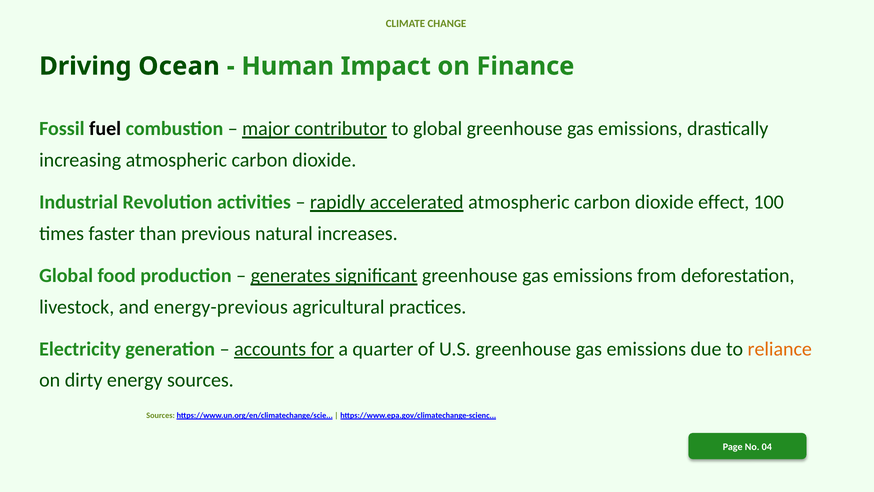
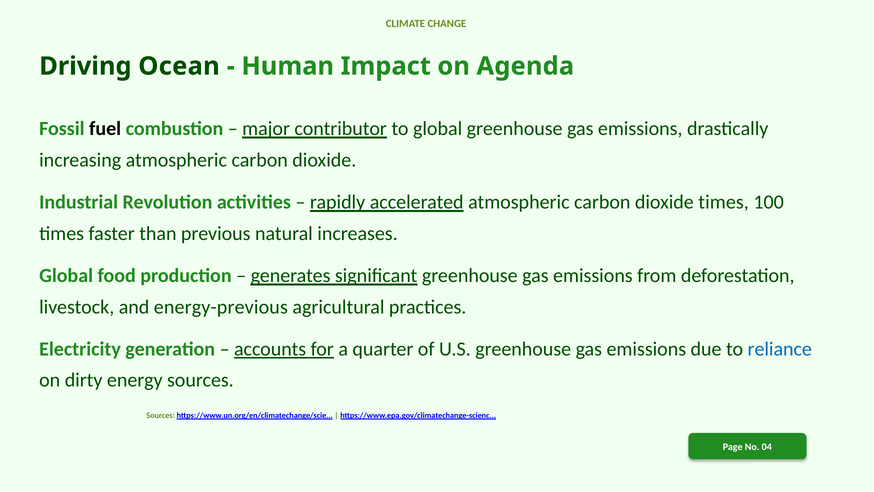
Finance: Finance -> Agenda
dioxide effect: effect -> times
reliance colour: orange -> blue
